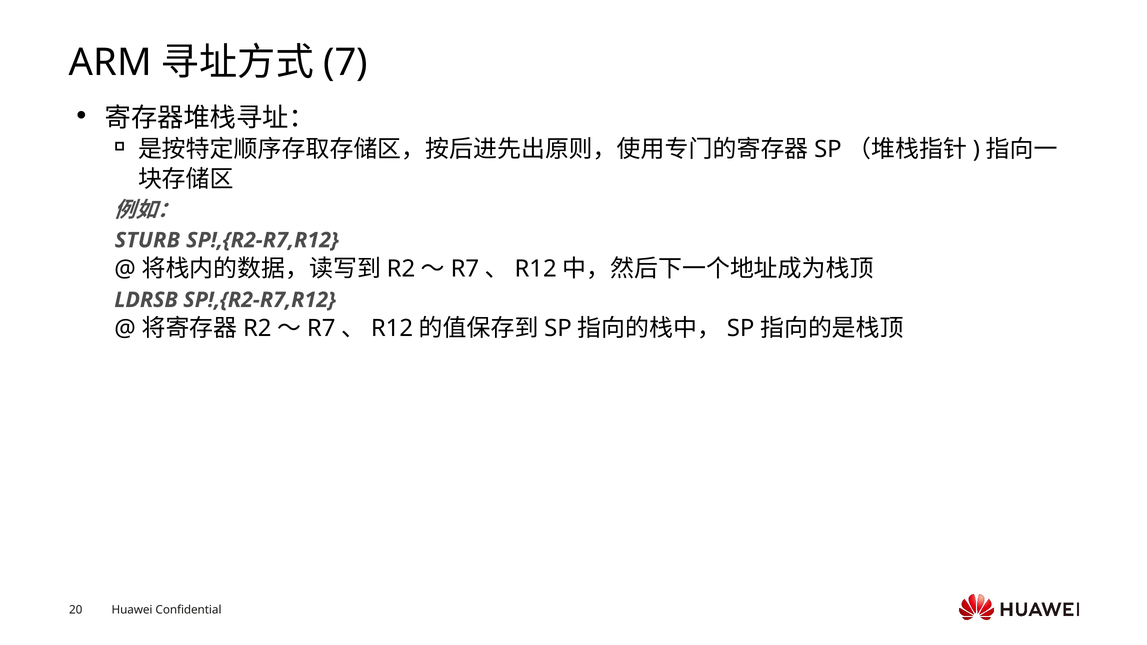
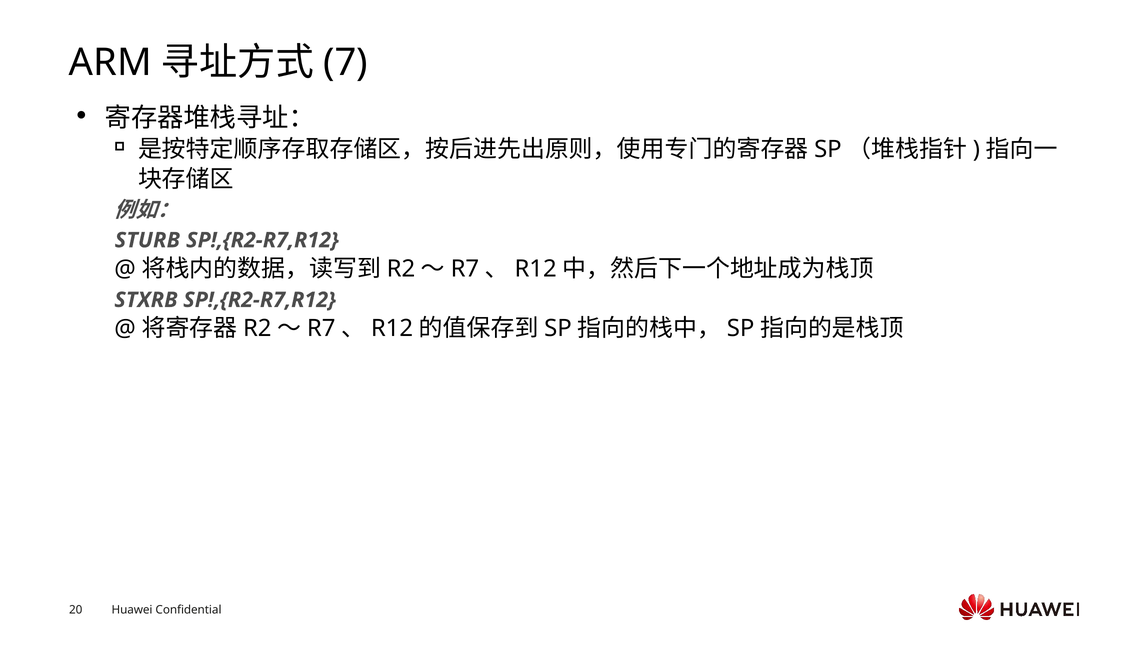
LDRSB: LDRSB -> STXRB
